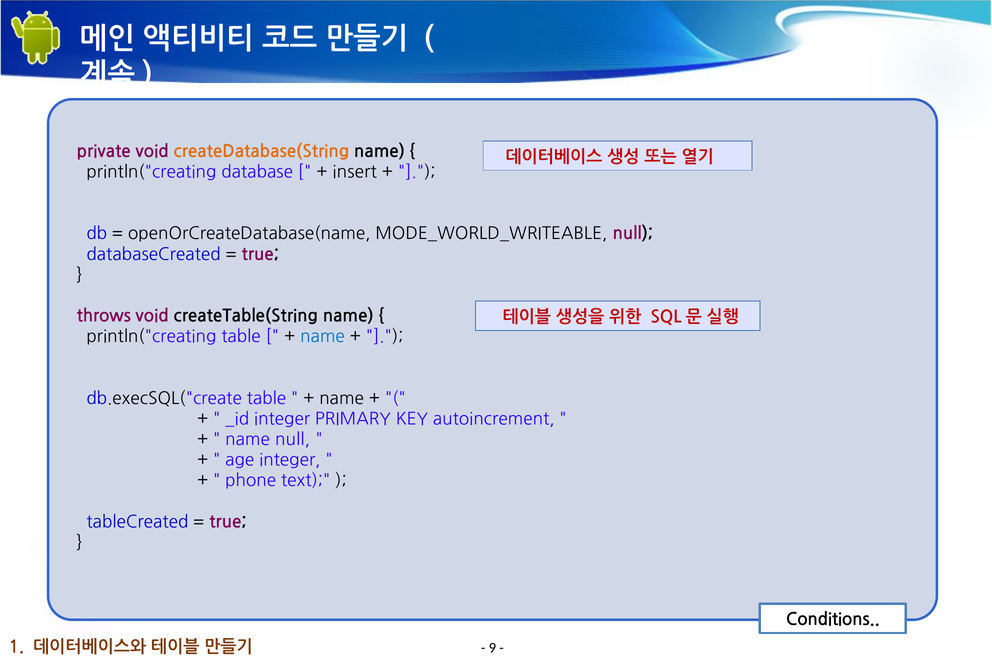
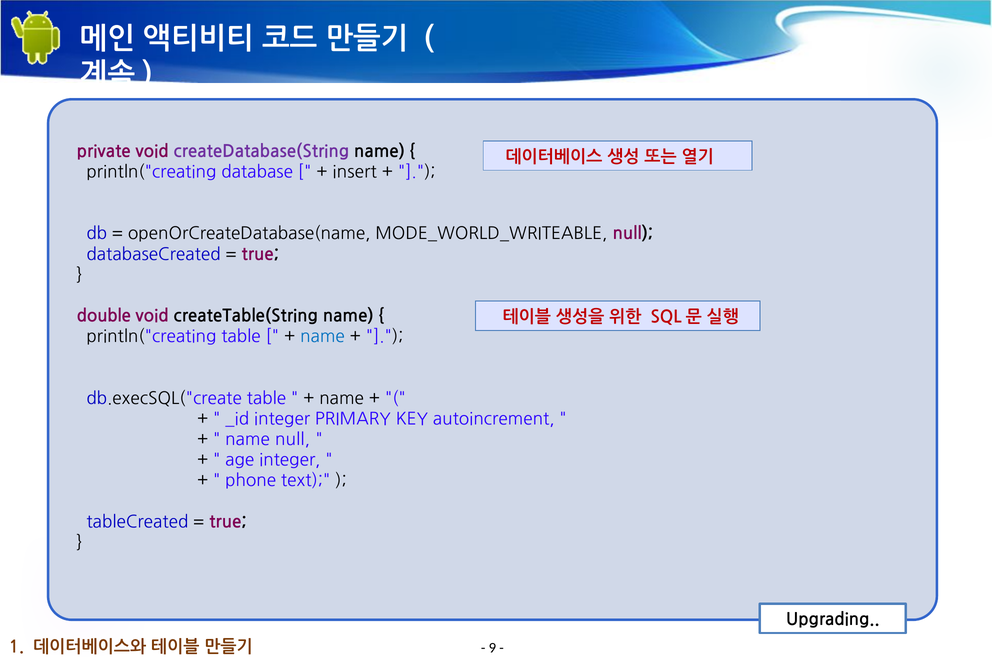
createDatabase(String colour: orange -> purple
throws: throws -> double
Conditions: Conditions -> Upgrading
